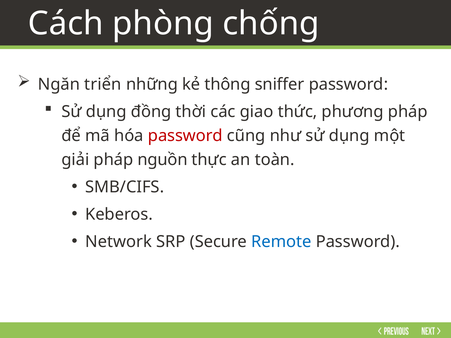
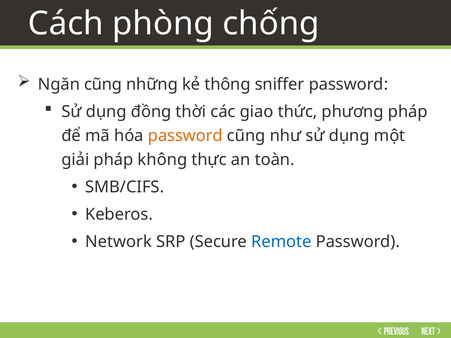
Ngăn triển: triển -> cũng
password at (185, 136) colour: red -> orange
nguồn: nguồn -> không
